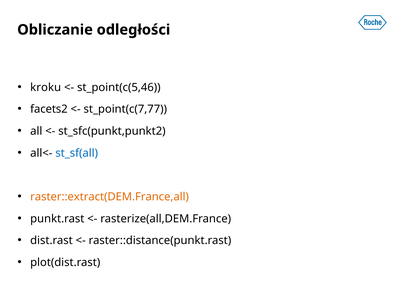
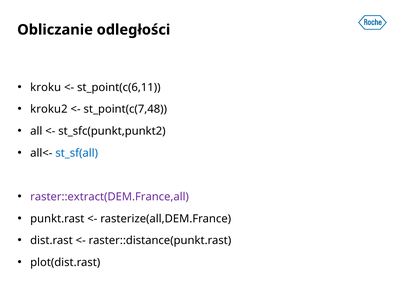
st_point(c(5,46: st_point(c(5,46 -> st_point(c(6,11
facets2: facets2 -> kroku2
st_point(c(7,77: st_point(c(7,77 -> st_point(c(7,48
raster::extract(DEM.France,all colour: orange -> purple
